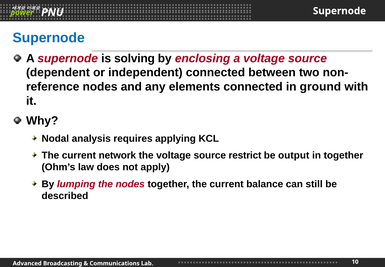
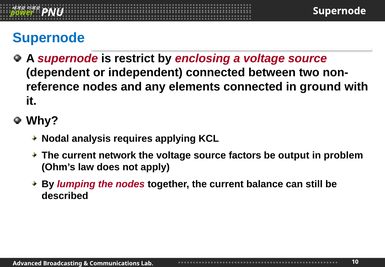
solving: solving -> restrict
restrict: restrict -> factors
in together: together -> problem
